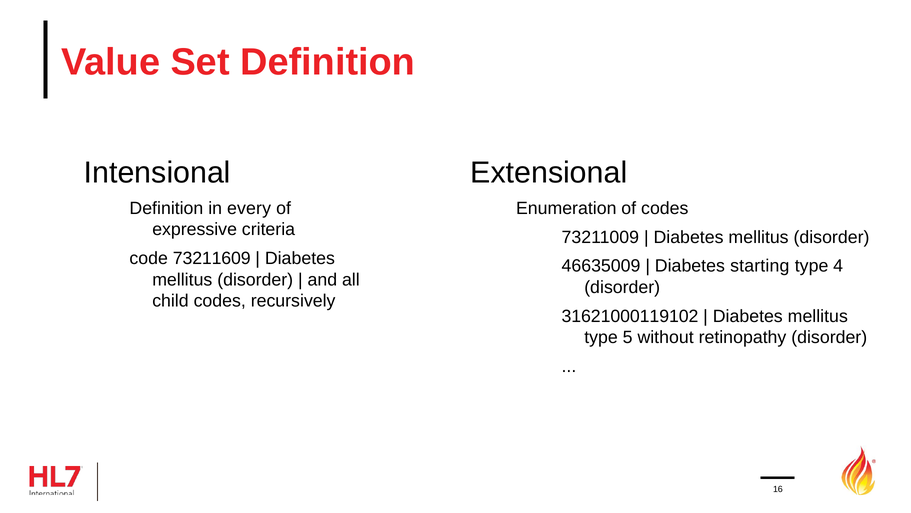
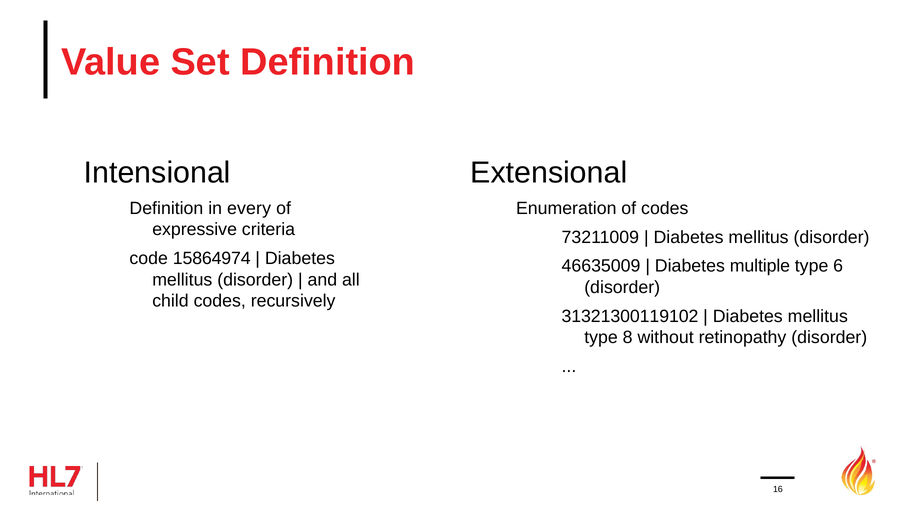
73211609: 73211609 -> 15864974
starting: starting -> multiple
4: 4 -> 6
31621000119102: 31621000119102 -> 31321300119102
5: 5 -> 8
